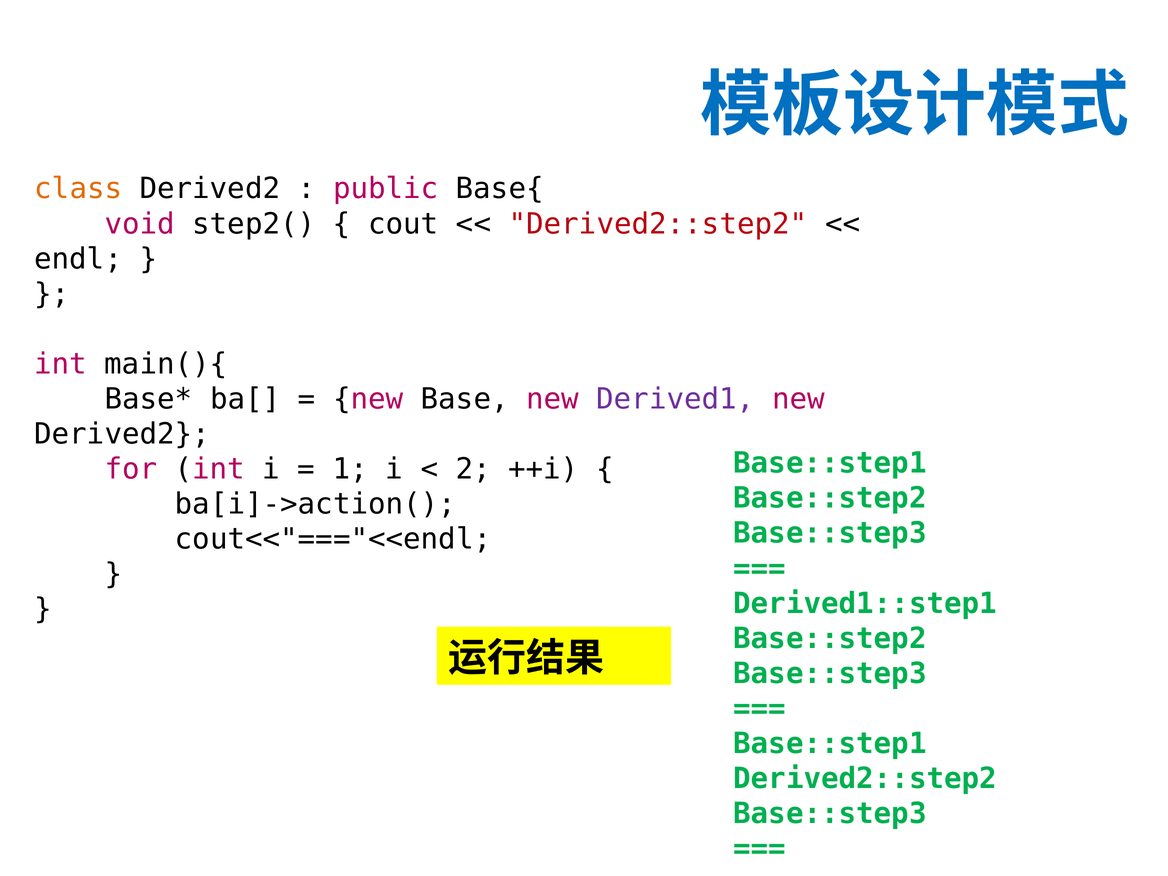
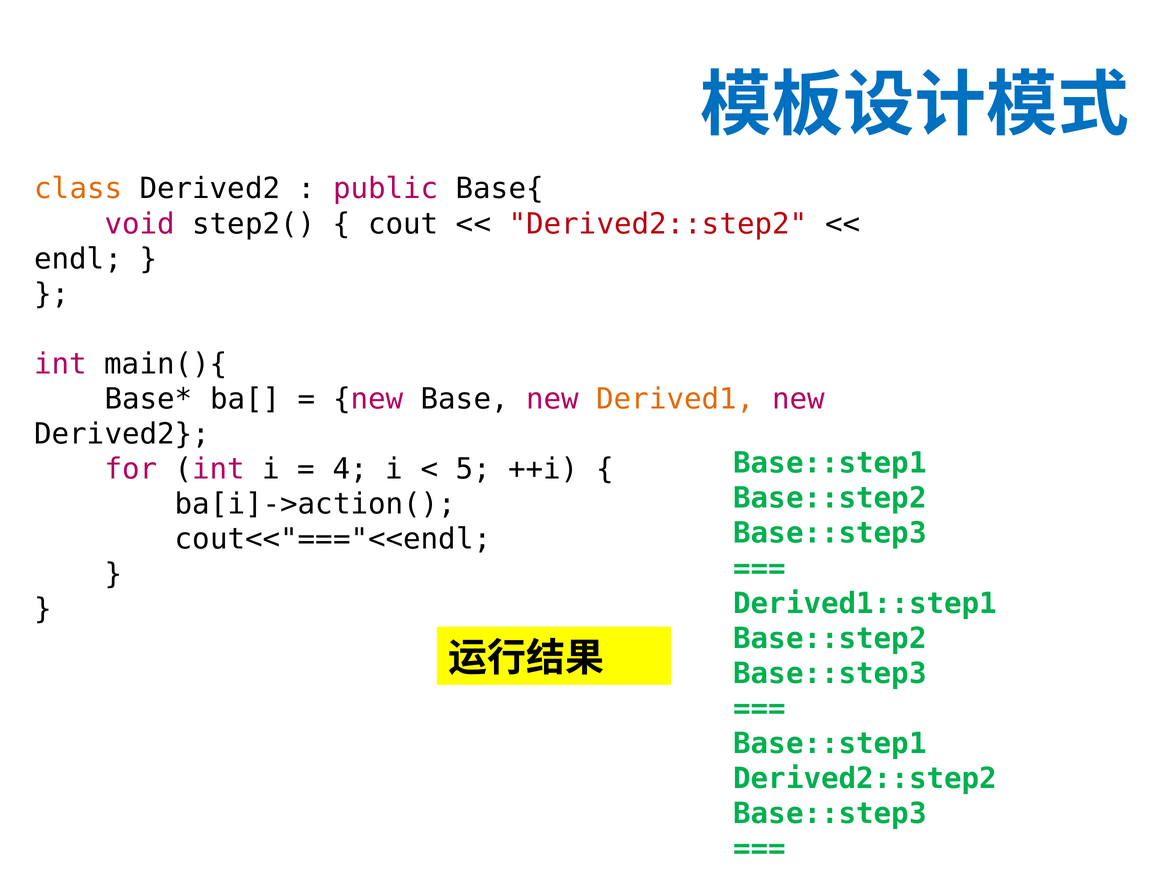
Derived1 colour: purple -> orange
1: 1 -> 4
2: 2 -> 5
